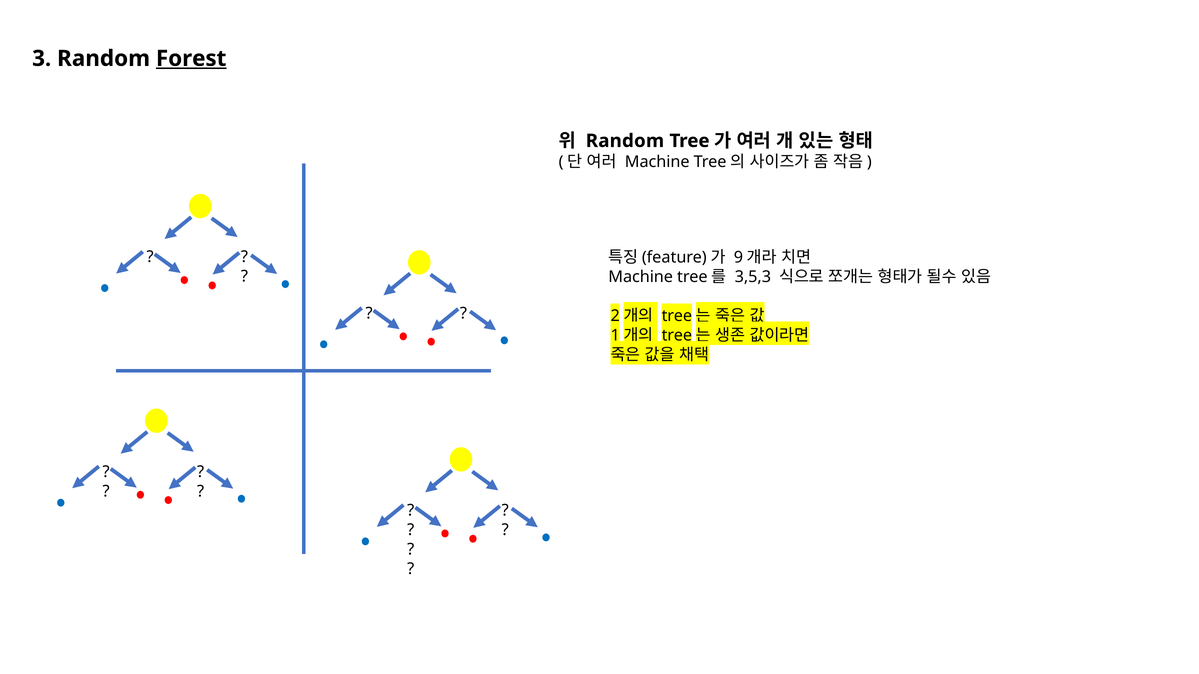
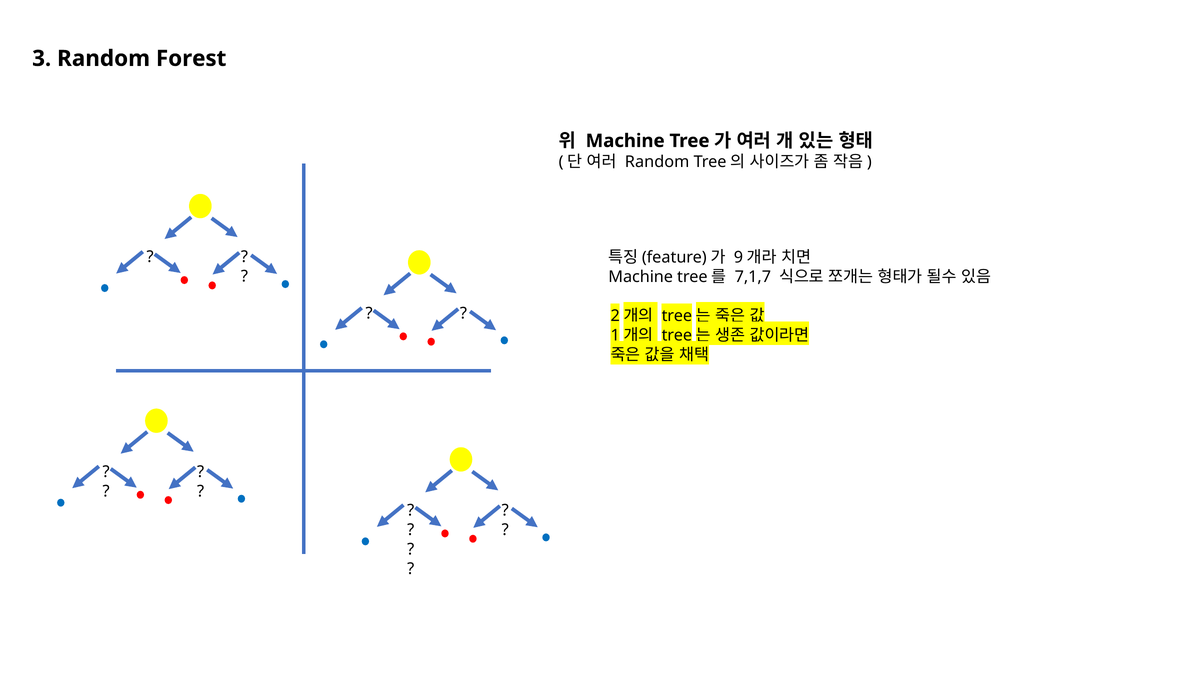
Forest underline: present -> none
Random at (625, 141): Random -> Machine
Machine at (657, 162): Machine -> Random
3,5,3: 3,5,3 -> 7,1,7
